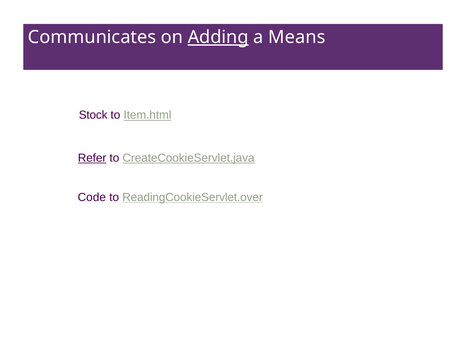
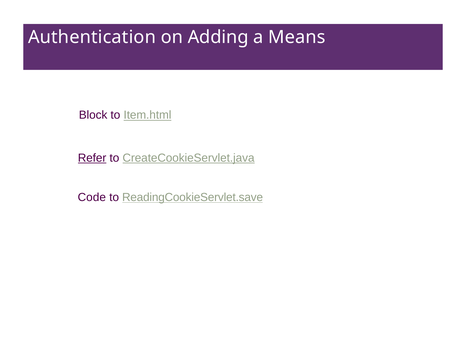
Communicates: Communicates -> Authentication
Adding underline: present -> none
Stock: Stock -> Block
ReadingCookieServlet.over: ReadingCookieServlet.over -> ReadingCookieServlet.save
